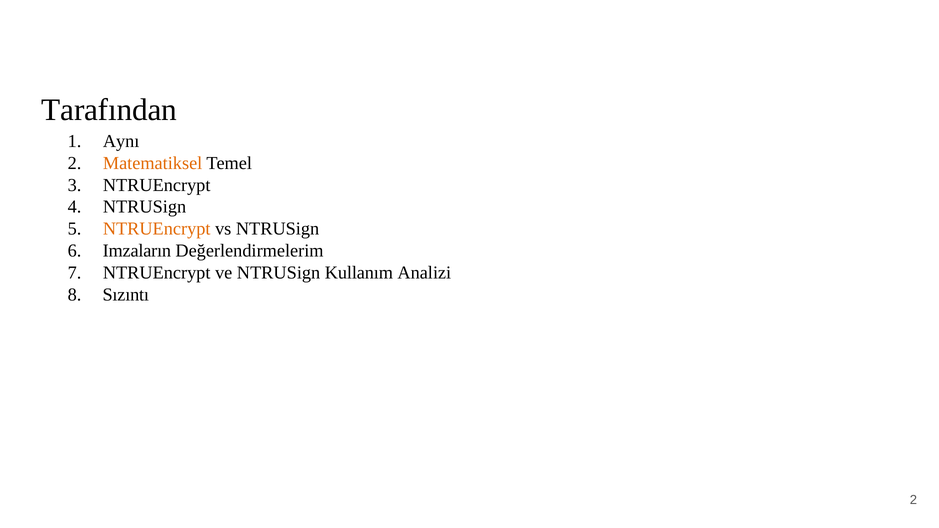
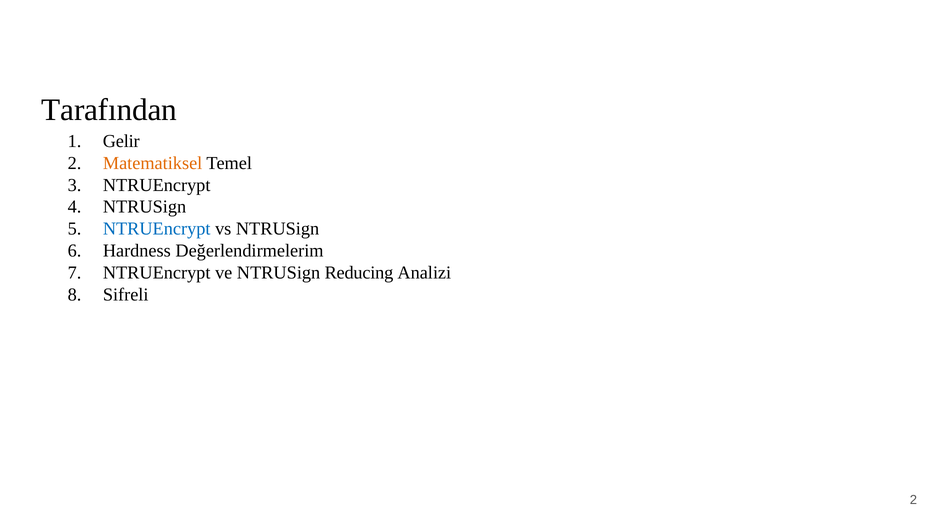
Aynı: Aynı -> Gelir
NTRUEncrypt at (157, 229) colour: orange -> blue
Imzaların: Imzaların -> Hardness
Kullanım: Kullanım -> Reducing
Sızıntı: Sızıntı -> Sifreli
